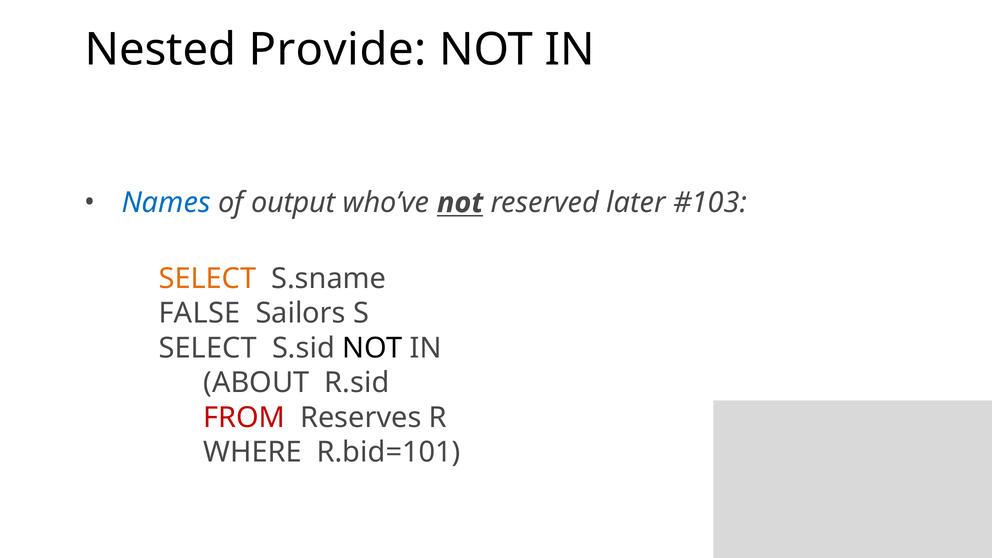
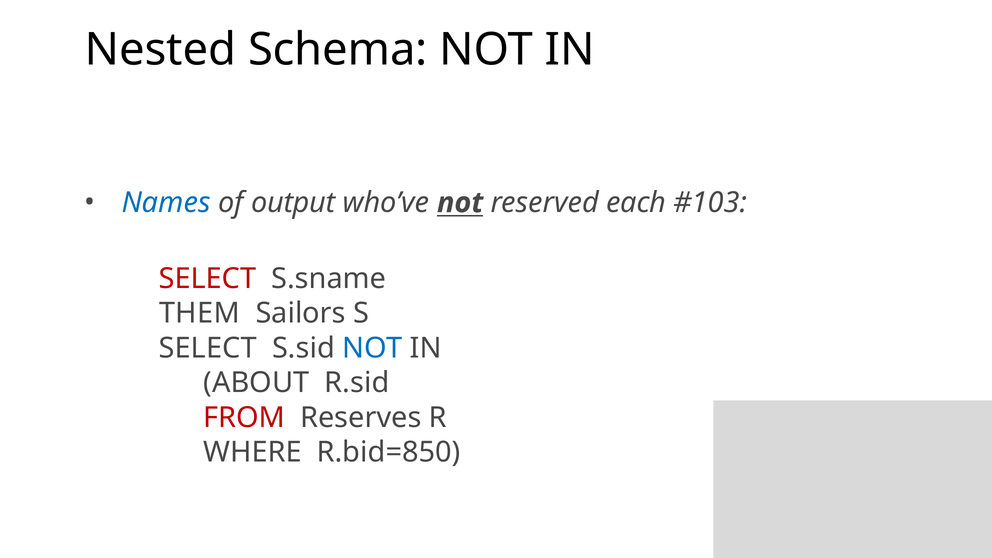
Provide: Provide -> Schema
later: later -> each
SELECT at (207, 279) colour: orange -> red
FALSE: FALSE -> THEM
NOT at (372, 348) colour: black -> blue
R.bid=101: R.bid=101 -> R.bid=850
